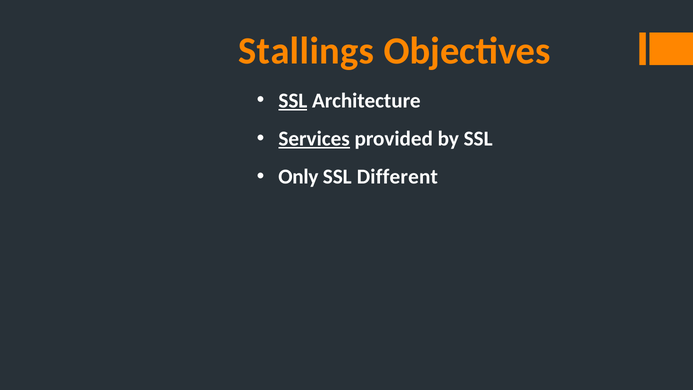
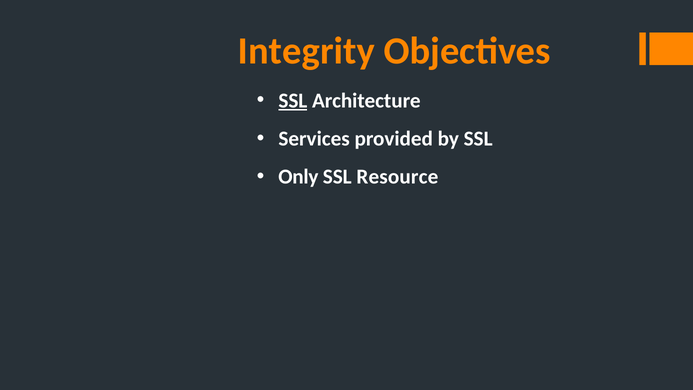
Stallings: Stallings -> Integrity
Services underline: present -> none
Different: Different -> Resource
